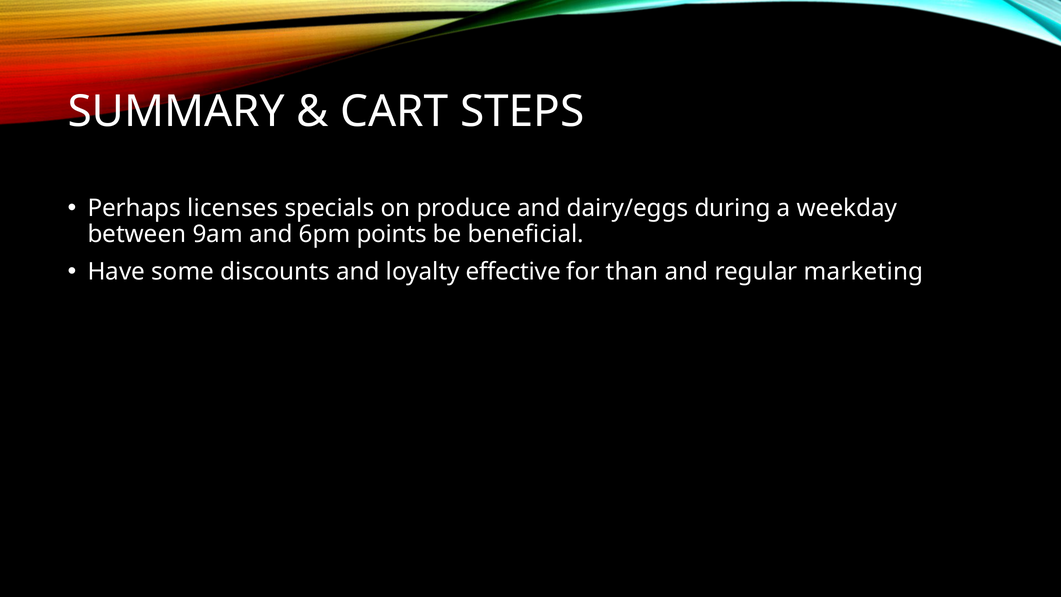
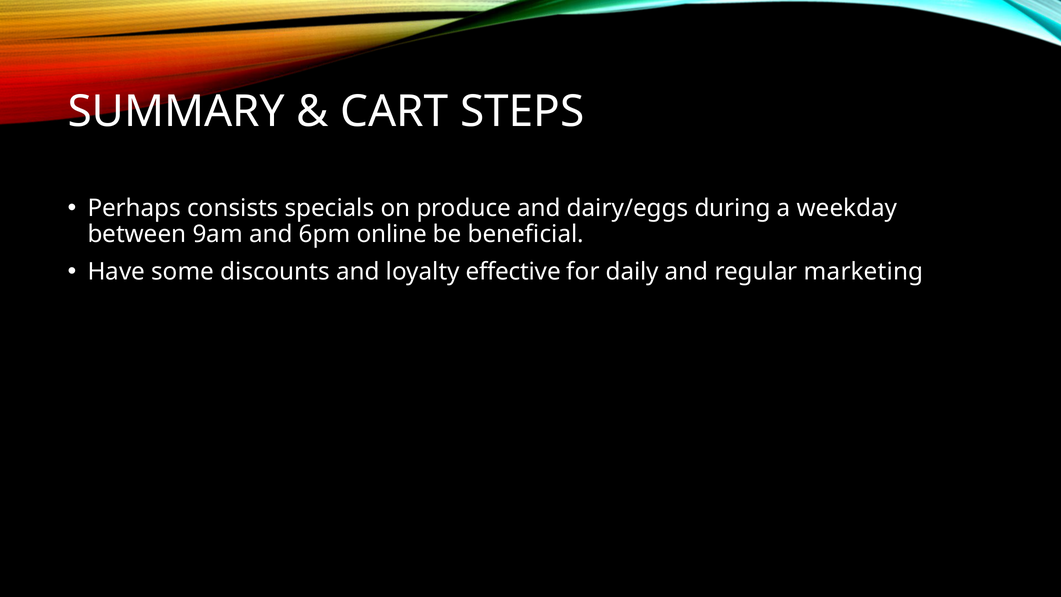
licenses: licenses -> consists
points: points -> online
than: than -> daily
